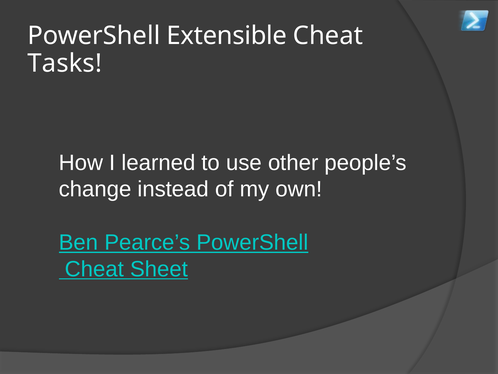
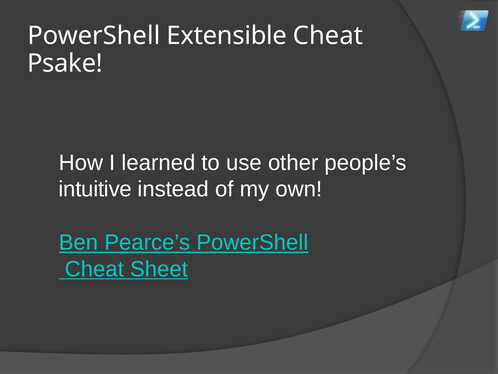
Tasks: Tasks -> Psake
change: change -> intuitive
